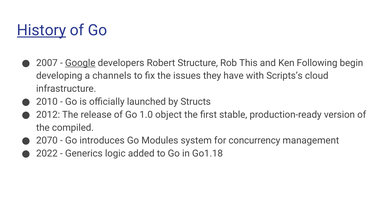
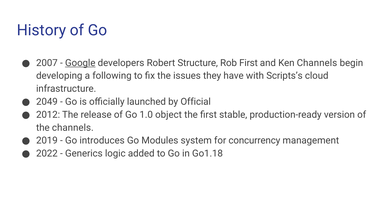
History underline: present -> none
Rob This: This -> First
Ken Following: Following -> Channels
channels: channels -> following
2010: 2010 -> 2049
Structs: Structs -> Official
the compiled: compiled -> channels
2070: 2070 -> 2019
